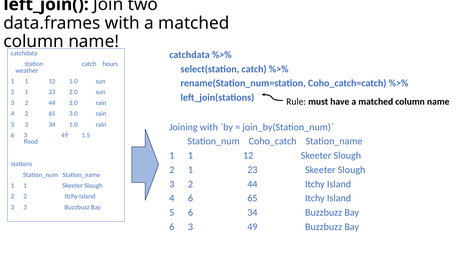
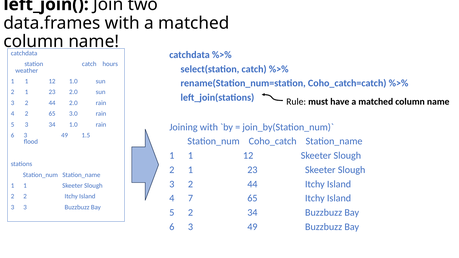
4 6: 6 -> 7
5 6: 6 -> 2
